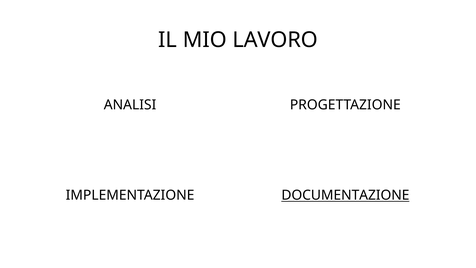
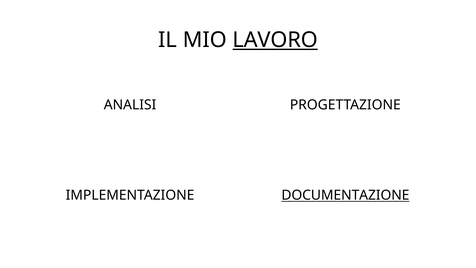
LAVORO underline: none -> present
